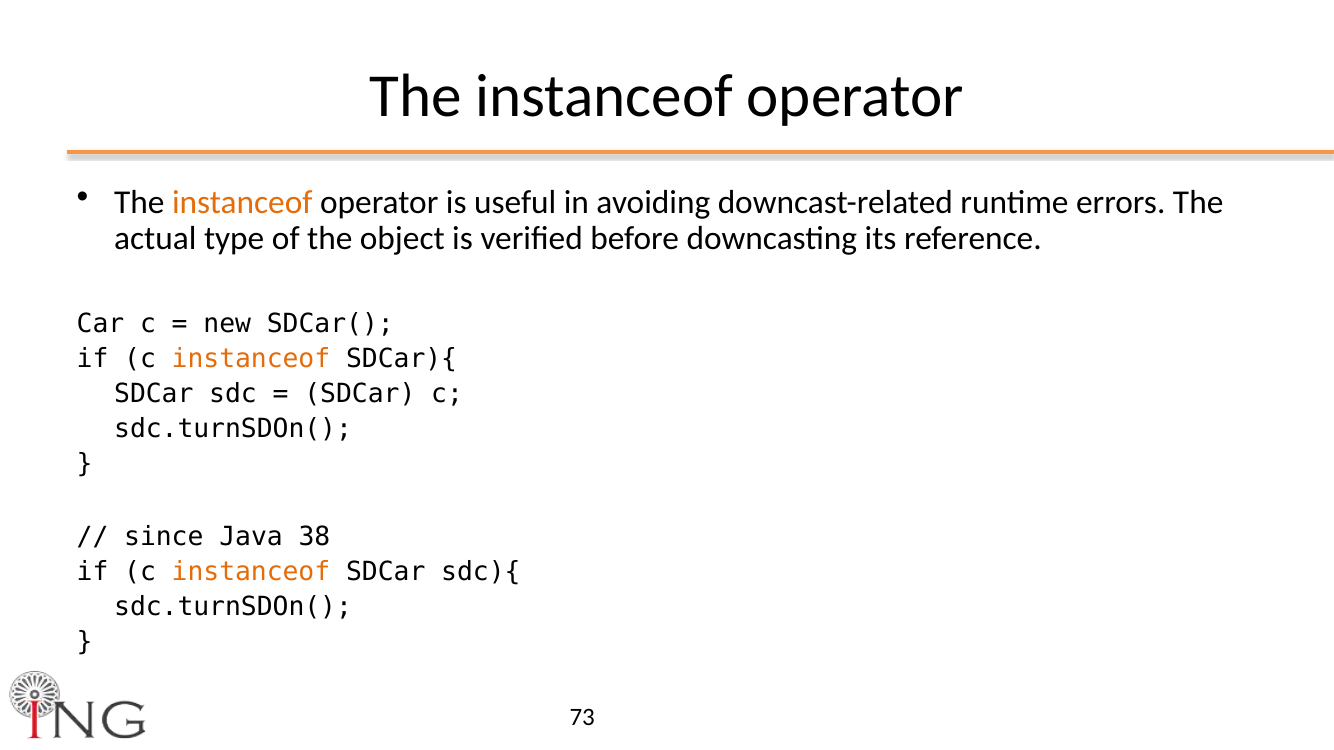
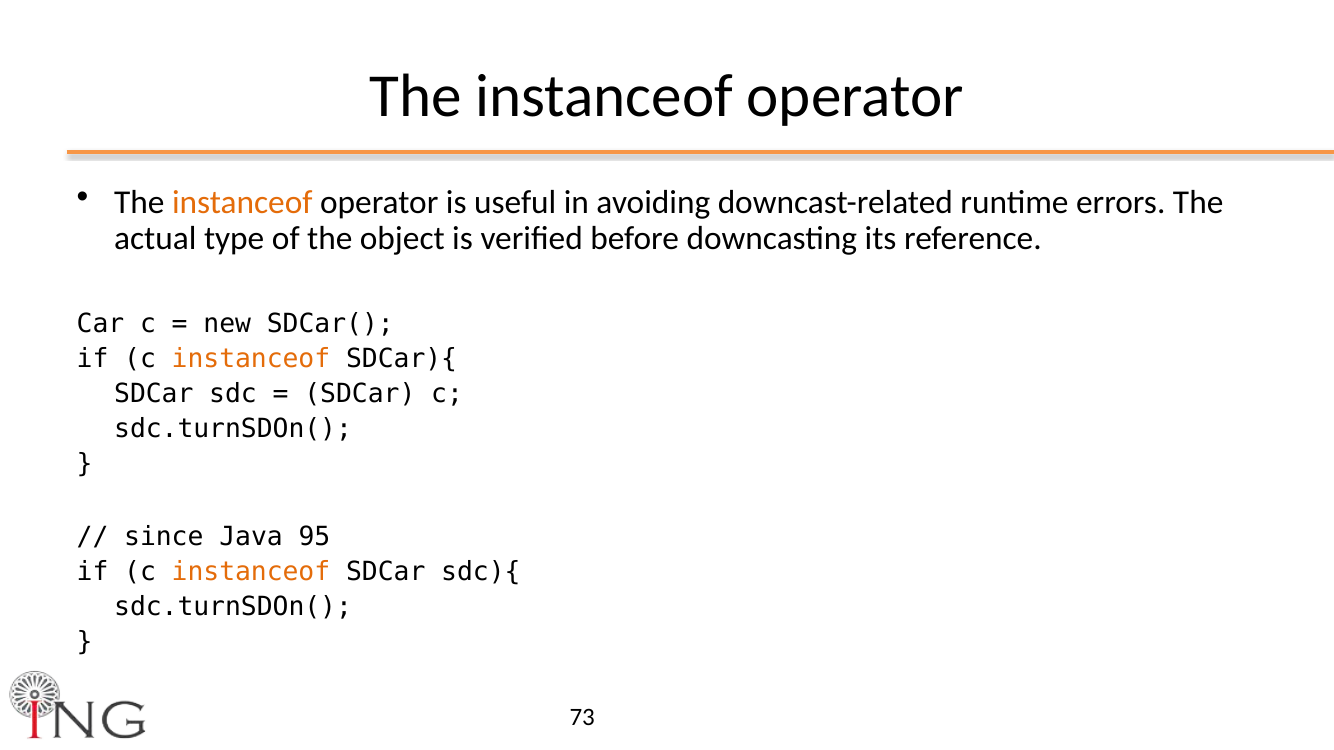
38: 38 -> 95
